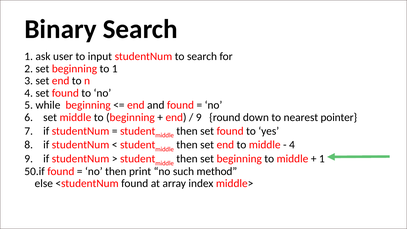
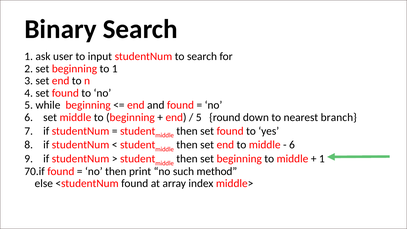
9 at (199, 117): 9 -> 5
pointer: pointer -> branch
4 at (292, 145): 4 -> 6
50.if: 50.if -> 70.if
